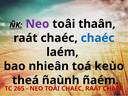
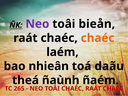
thaân: thaân -> bieån
chaéc at (98, 38) colour: blue -> orange
keùo: keùo -> daãu
